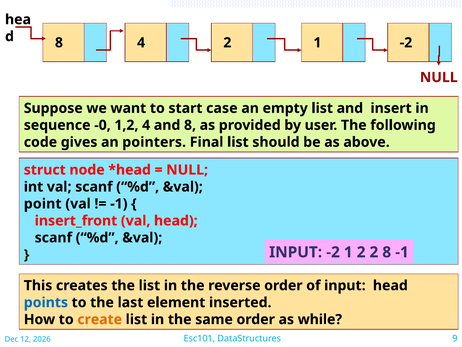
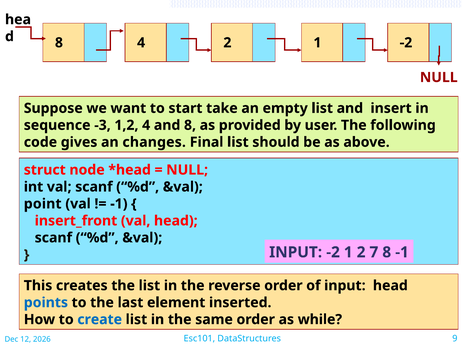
case: case -> take
-0: -0 -> -3
pointers: pointers -> changes
2 2: 2 -> 7
create colour: orange -> blue
